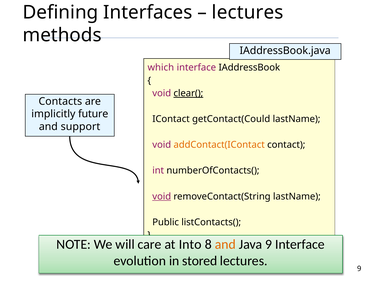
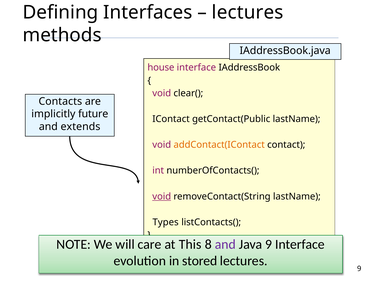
which: which -> house
clear( underline: present -> none
getContact(Could: getContact(Could -> getContact(Public
support: support -> extends
Public: Public -> Types
Into: Into -> This
and at (225, 244) colour: orange -> purple
